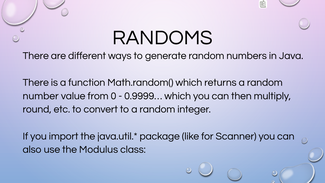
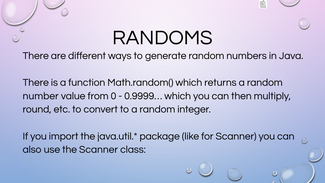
the Modulus: Modulus -> Scanner
